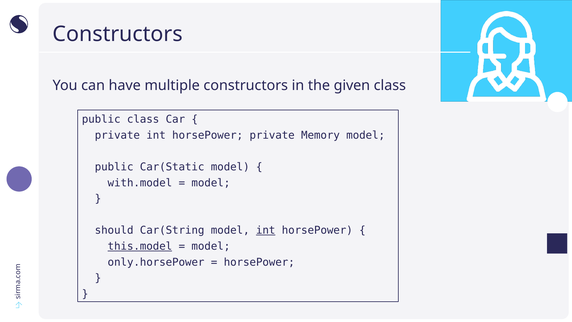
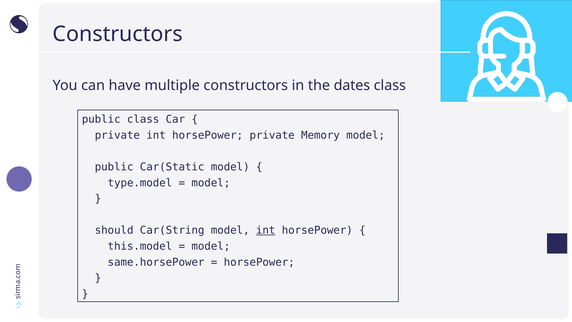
given: given -> dates
with.model: with.model -> type.model
this.model underline: present -> none
only.horsePower: only.horsePower -> same.horsePower
